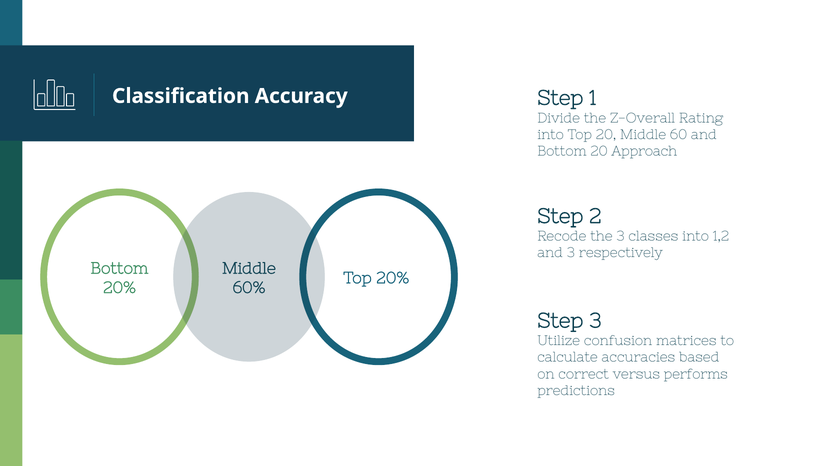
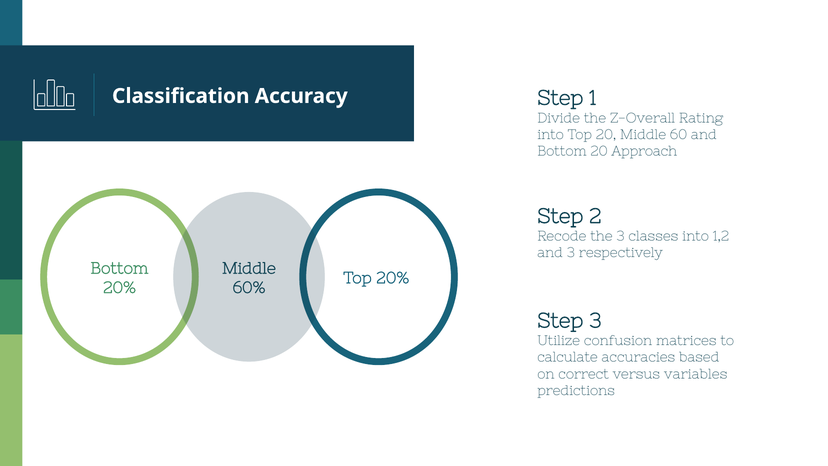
performs: performs -> variables
